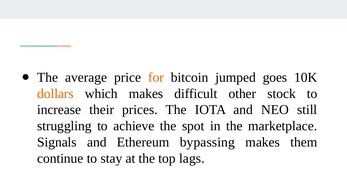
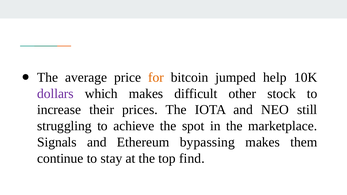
goes: goes -> help
dollars colour: orange -> purple
lags: lags -> find
